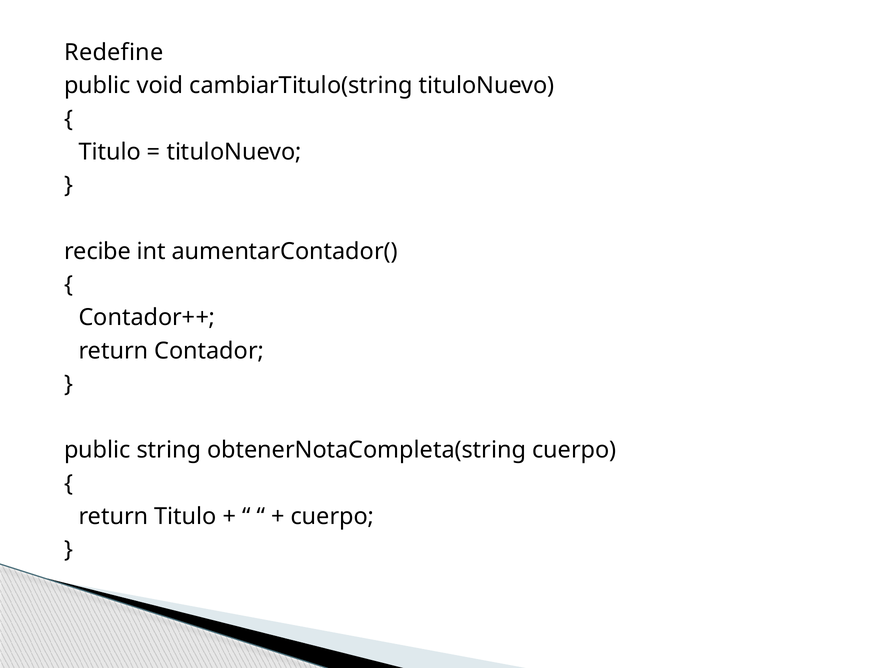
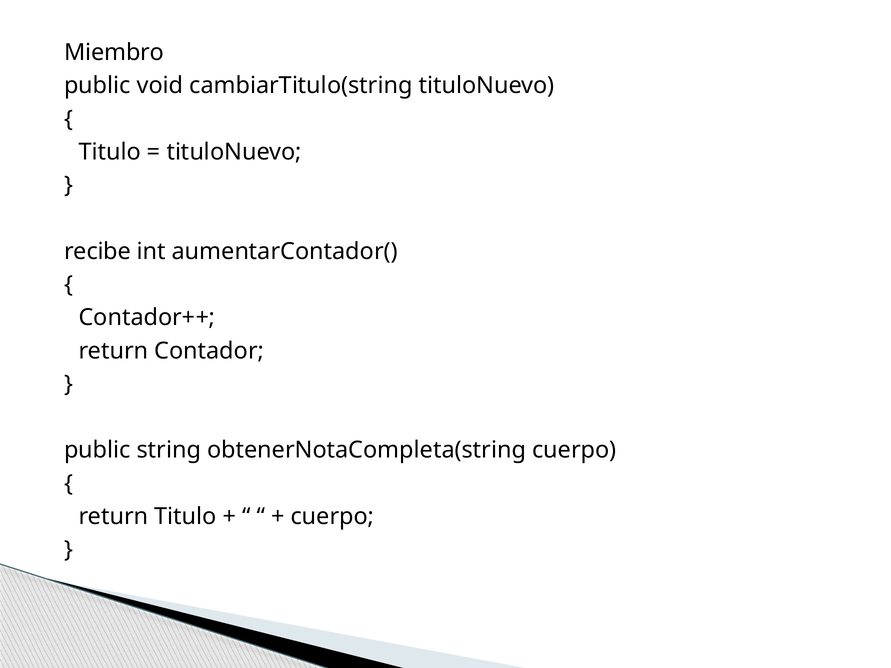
Redefine: Redefine -> Miembro
